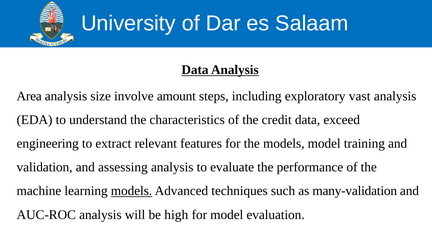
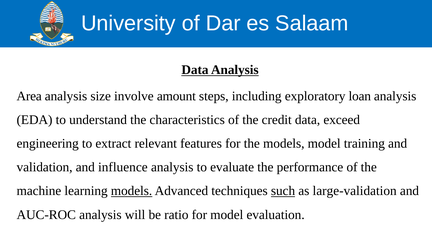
vast: vast -> loan
assessing: assessing -> influence
such underline: none -> present
many-validation: many-validation -> large-validation
high: high -> ratio
